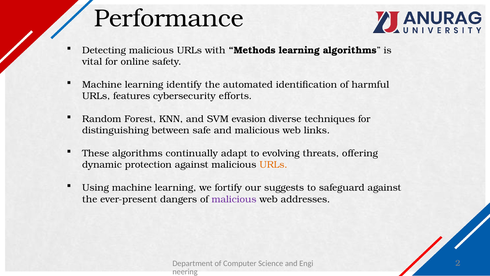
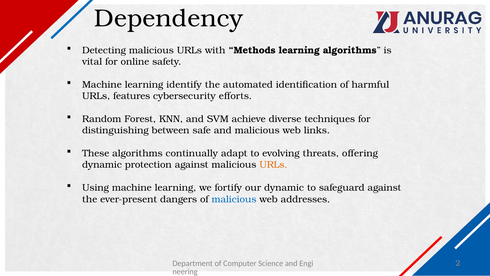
Performance: Performance -> Dependency
evasion: evasion -> achieve
our suggests: suggests -> dynamic
malicious at (234, 199) colour: purple -> blue
